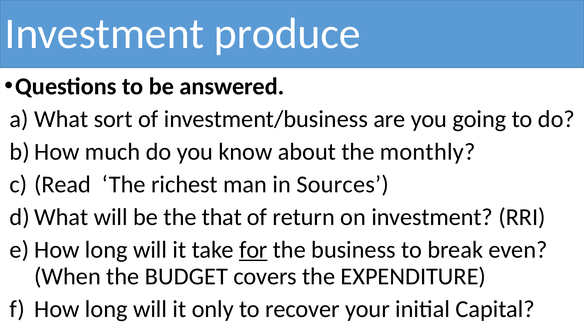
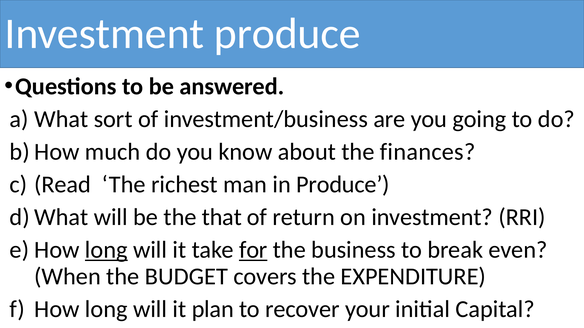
monthly: monthly -> finances
in Sources: Sources -> Produce
long at (106, 250) underline: none -> present
only: only -> plan
